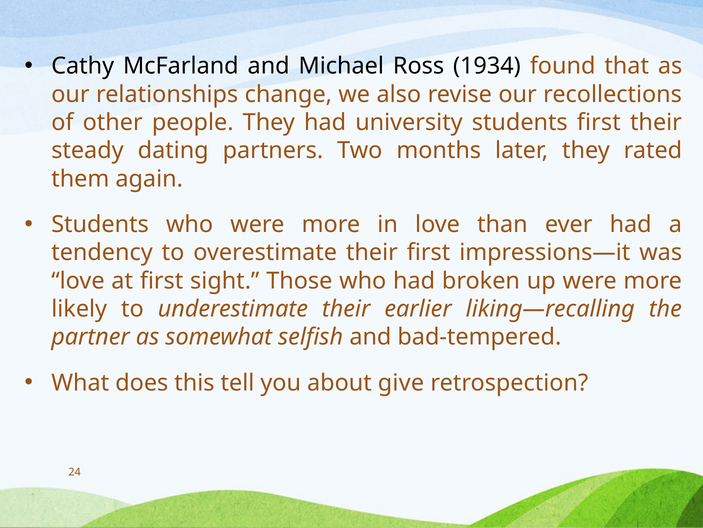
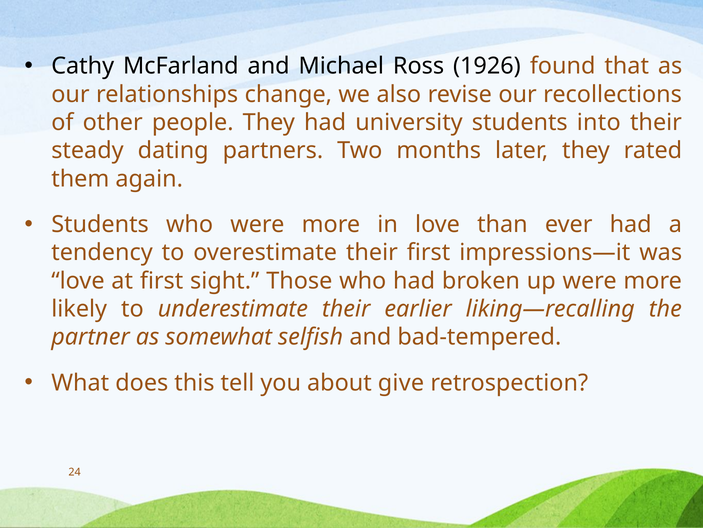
1934: 1934 -> 1926
students first: first -> into
